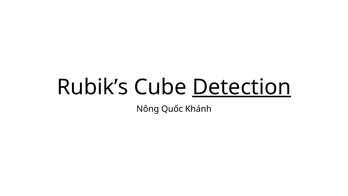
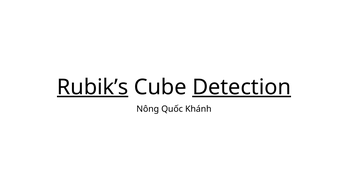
Rubik’s underline: none -> present
